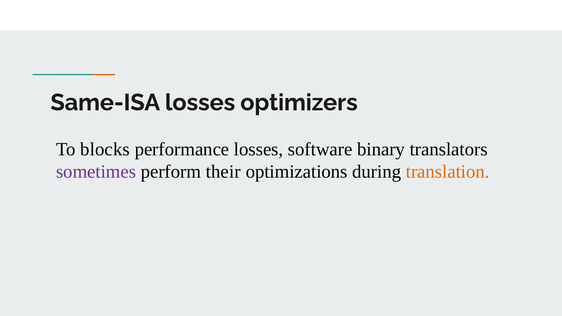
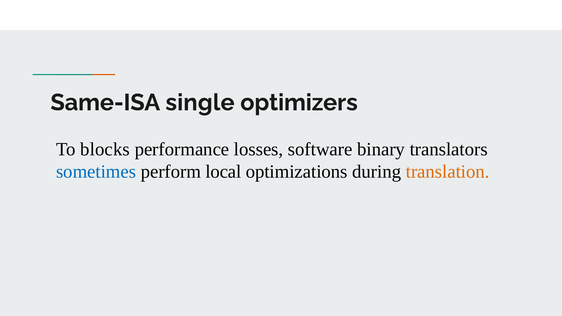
Same-ISA losses: losses -> single
sometimes colour: purple -> blue
their: their -> local
